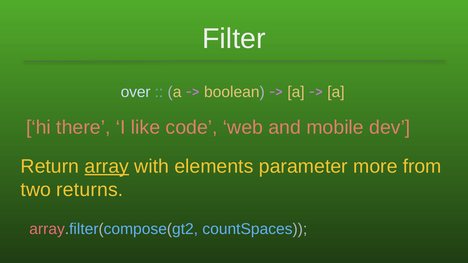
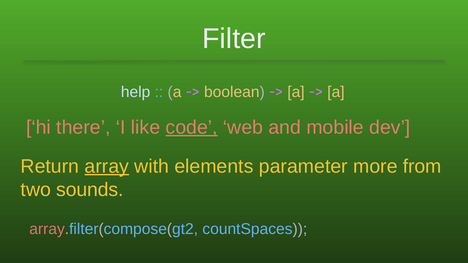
over: over -> help
code underline: none -> present
returns: returns -> sounds
